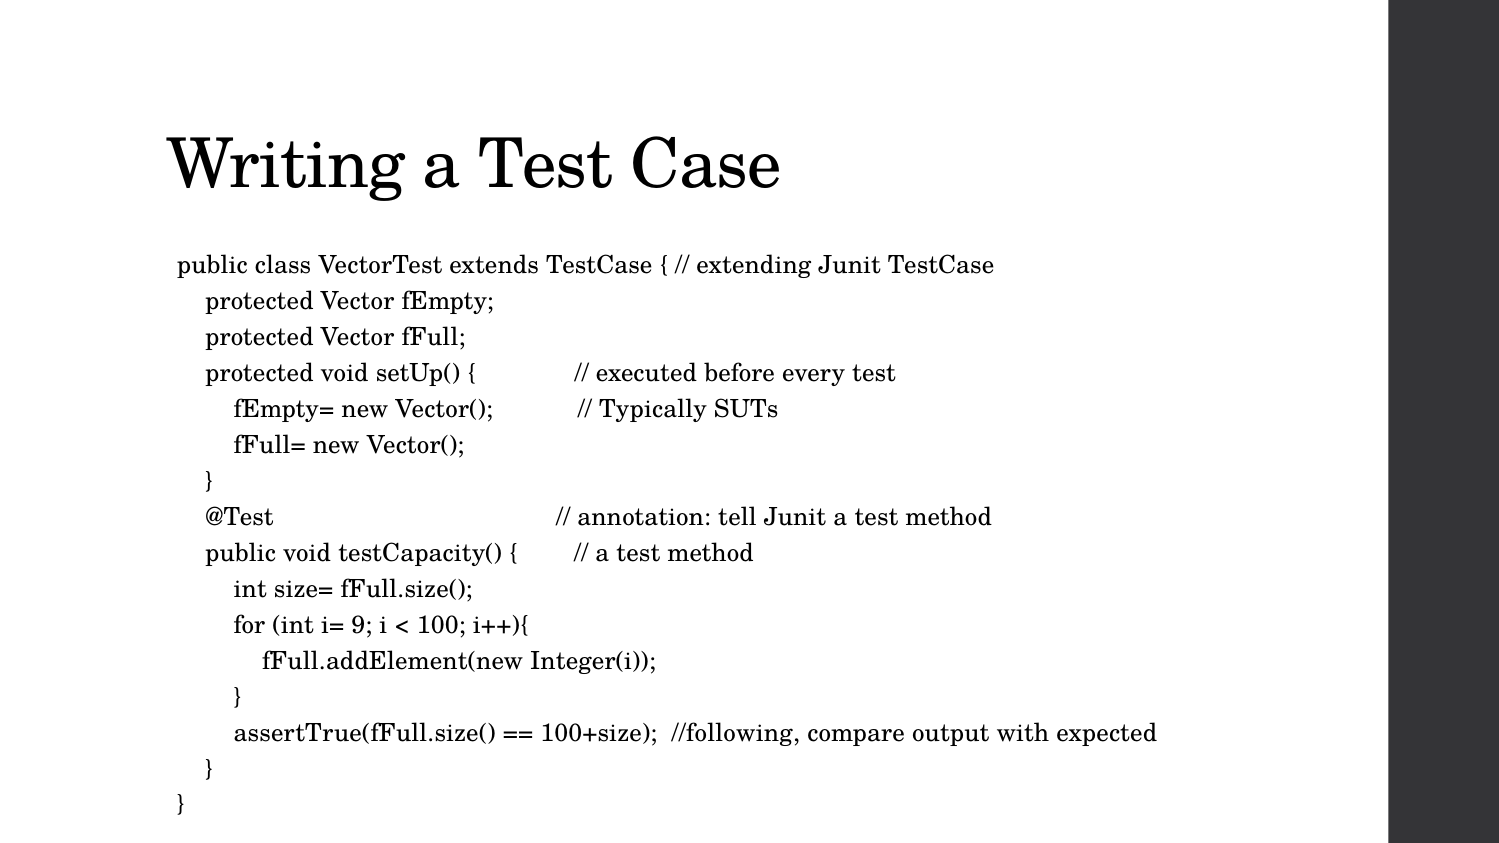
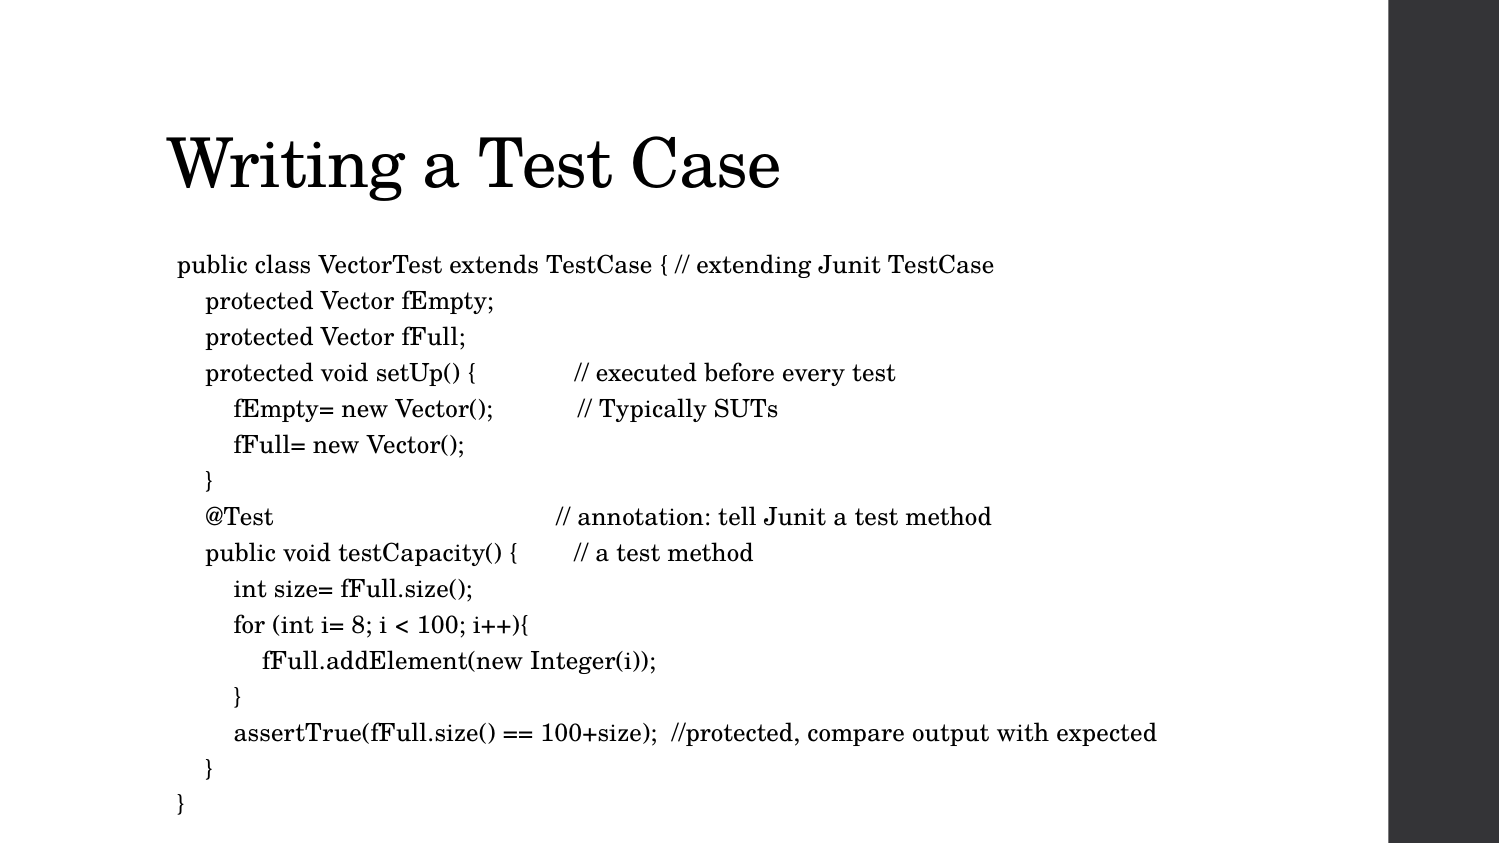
9: 9 -> 8
//following: //following -> //protected
